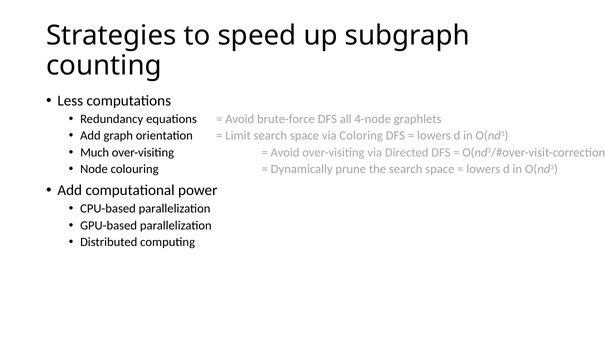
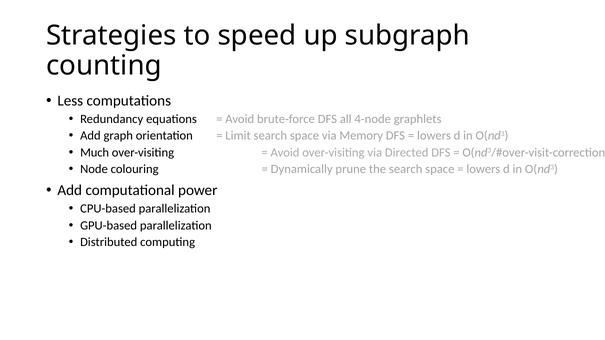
Coloring: Coloring -> Memory
